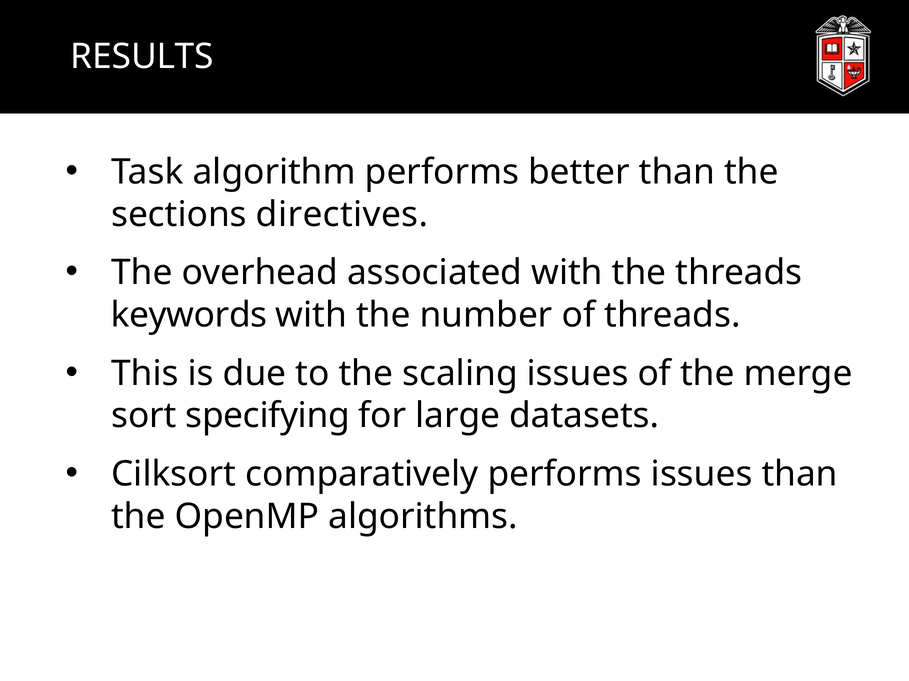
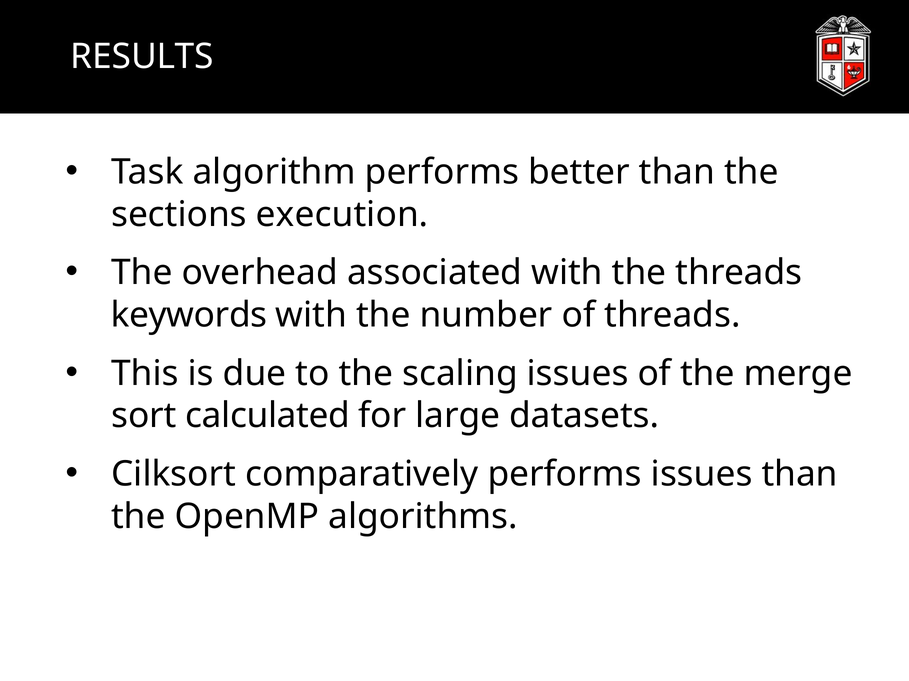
directives: directives -> execution
specifying: specifying -> calculated
